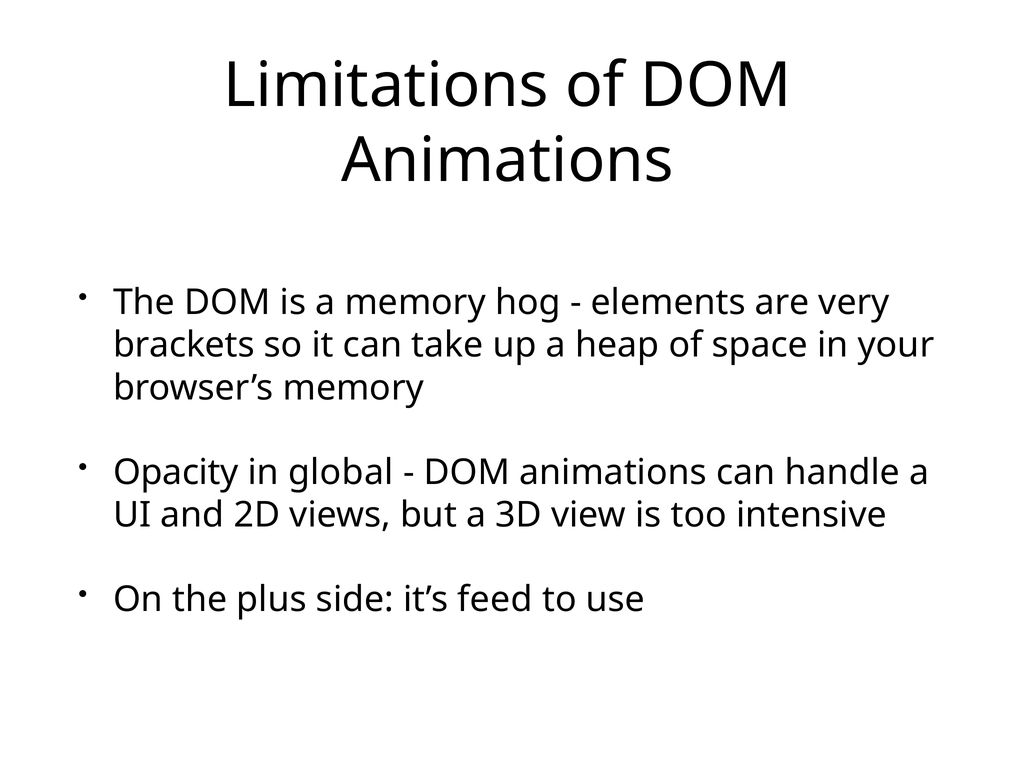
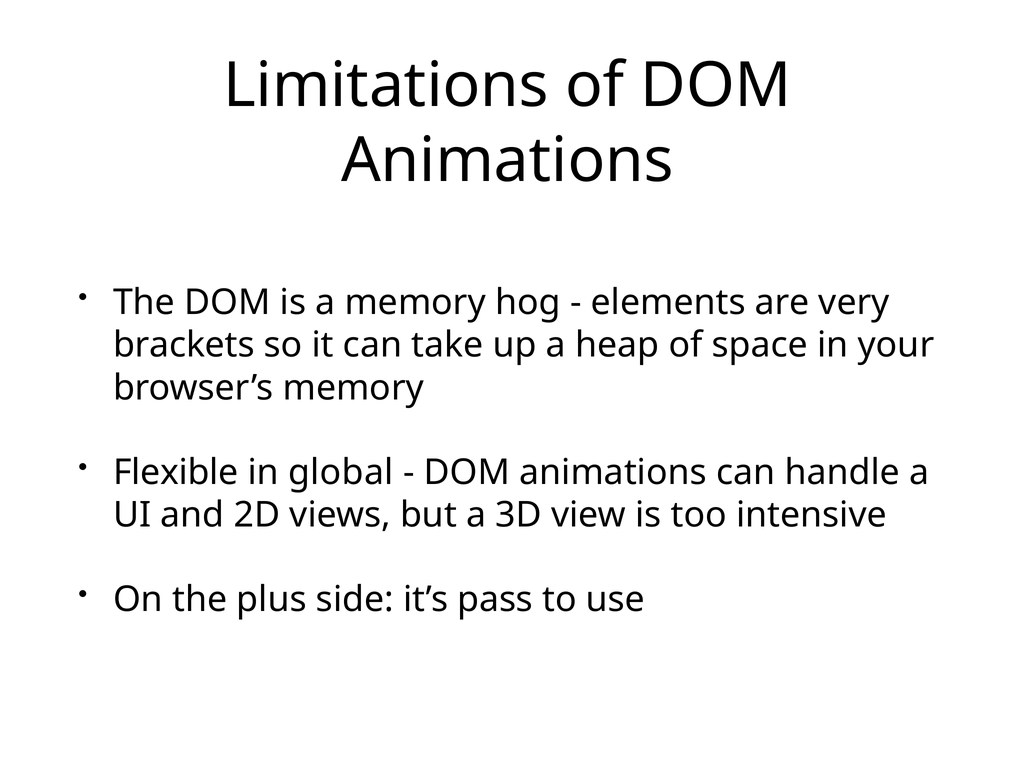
Opacity: Opacity -> Flexible
feed: feed -> pass
